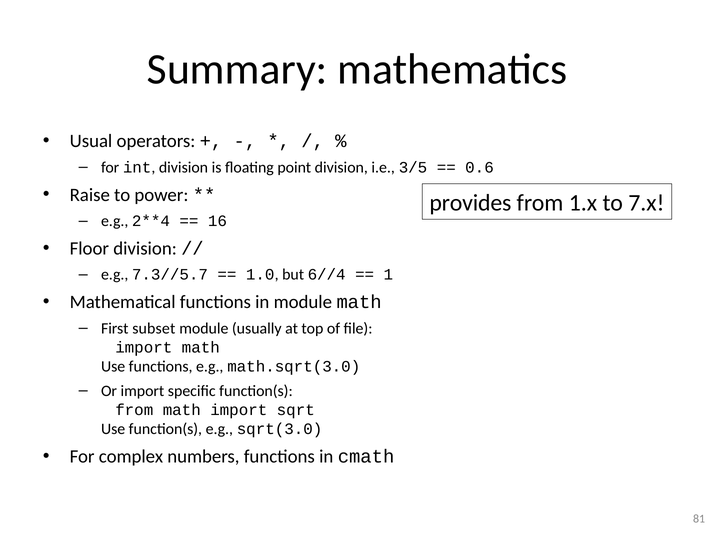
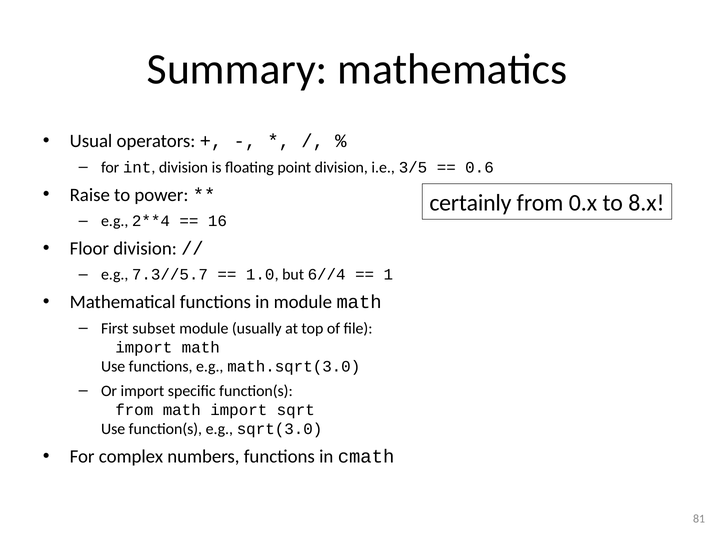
provides: provides -> certainly
1.x: 1.x -> 0.x
7.x: 7.x -> 8.x
